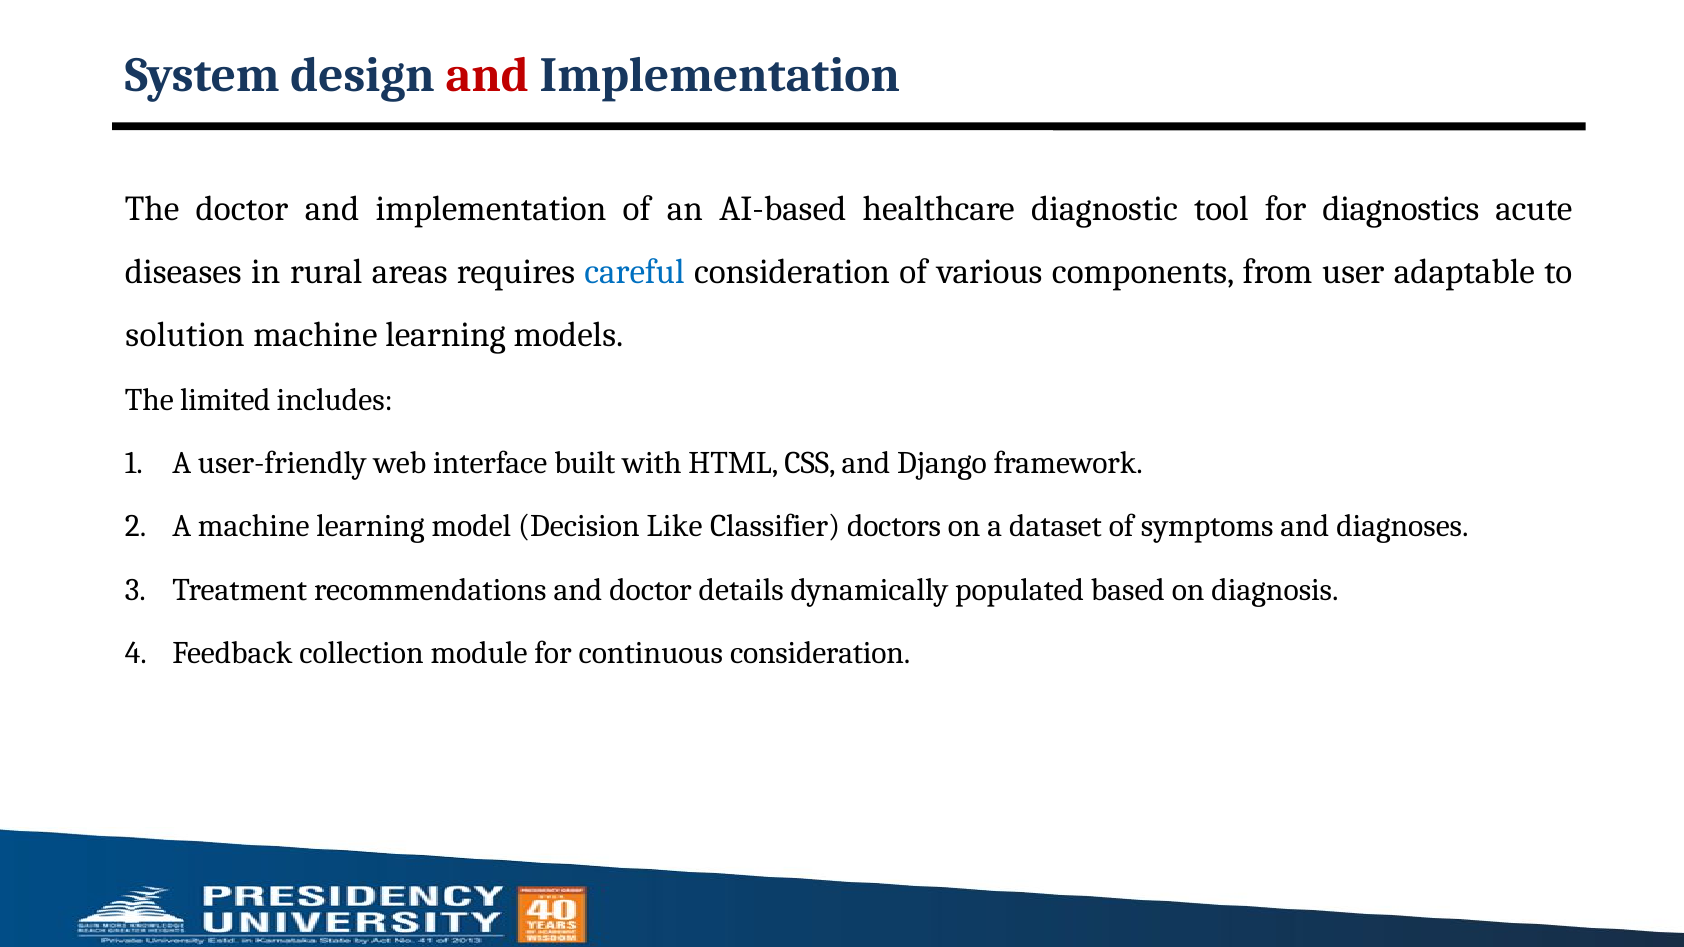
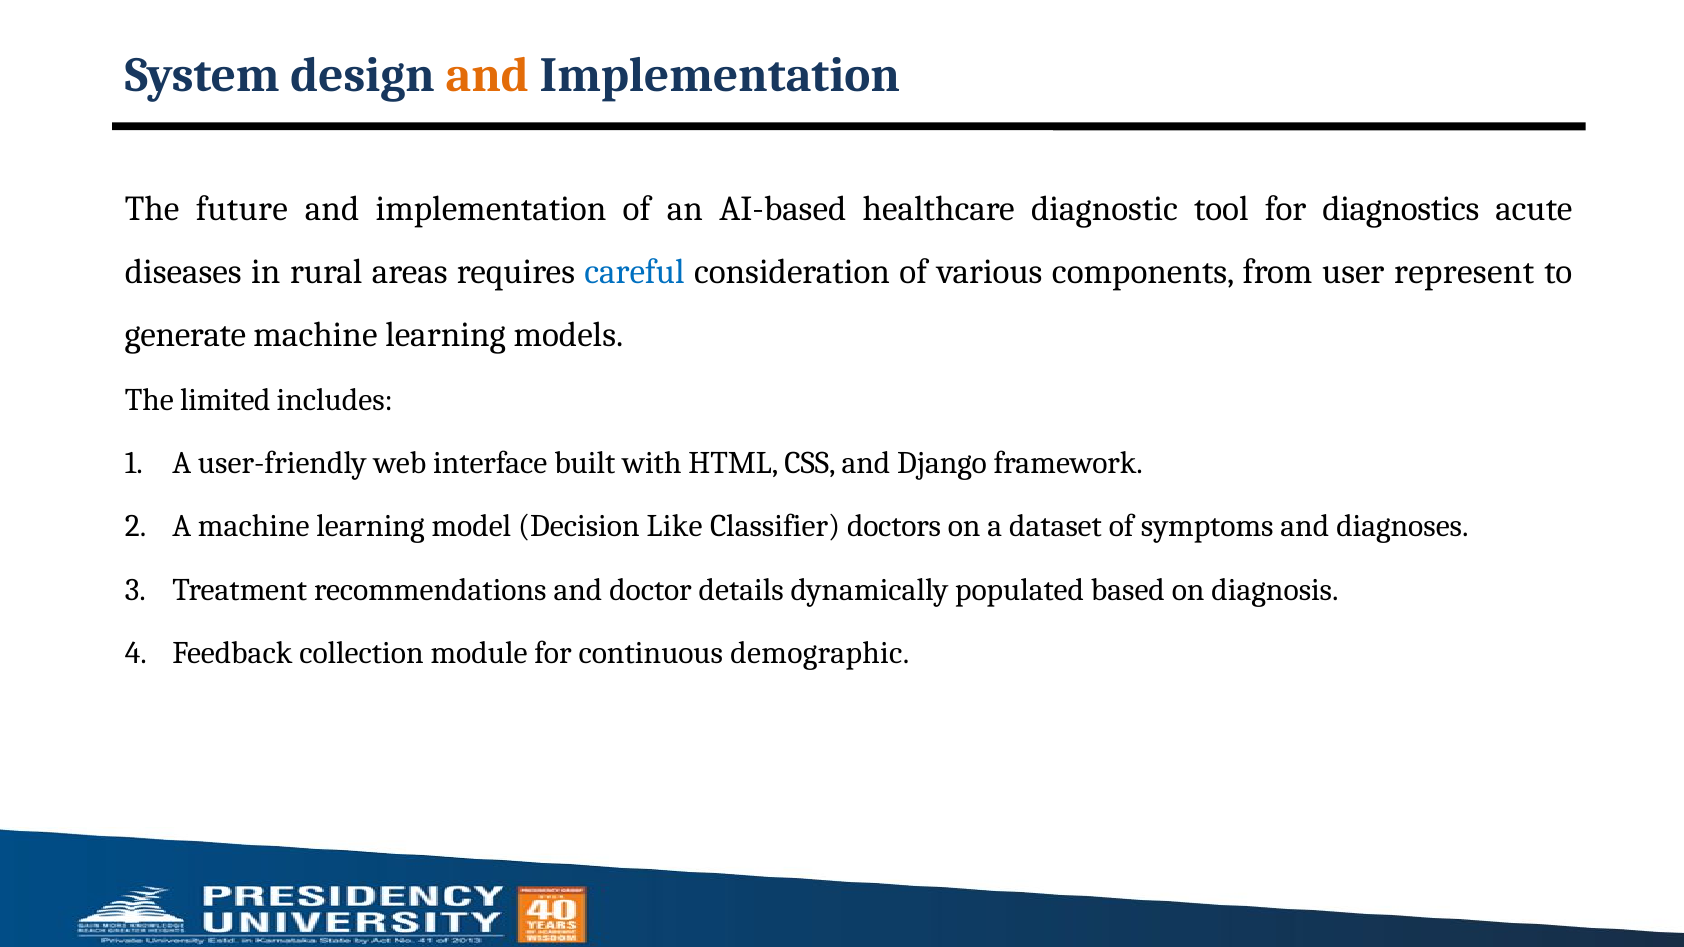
and at (487, 75) colour: red -> orange
The doctor: doctor -> future
adaptable: adaptable -> represent
solution: solution -> generate
continuous consideration: consideration -> demographic
